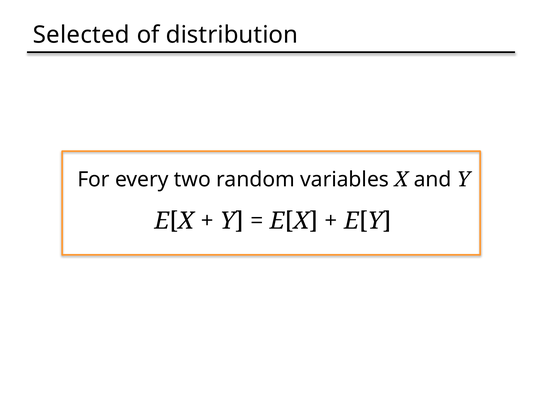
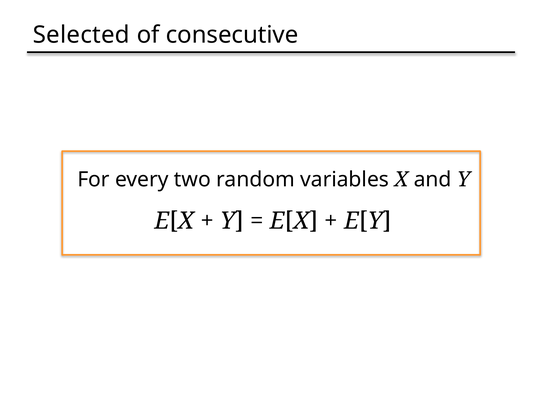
distribution: distribution -> consecutive
